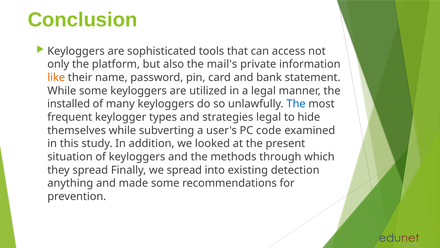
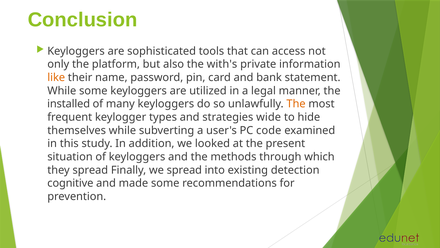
mail's: mail's -> with's
The at (296, 104) colour: blue -> orange
strategies legal: legal -> wide
anything: anything -> cognitive
